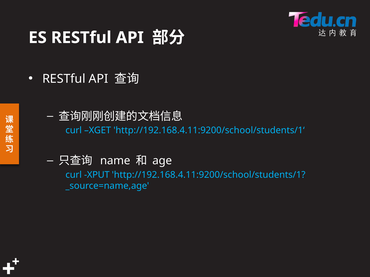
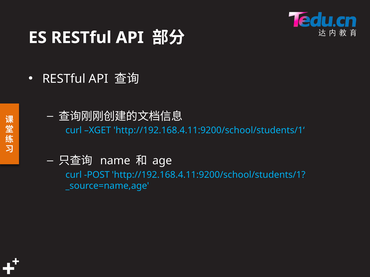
XPUT: XPUT -> POST
